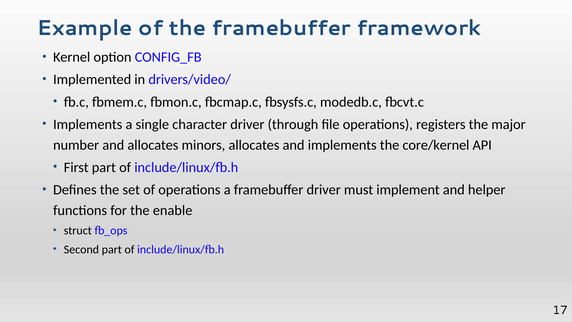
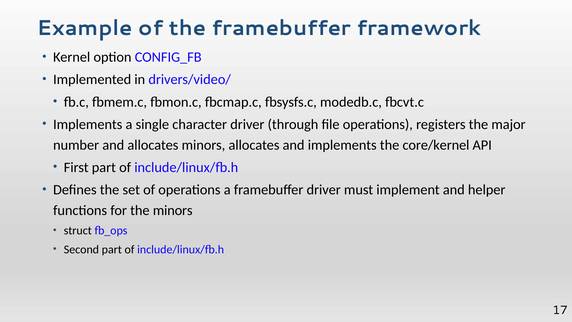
the enable: enable -> minors
